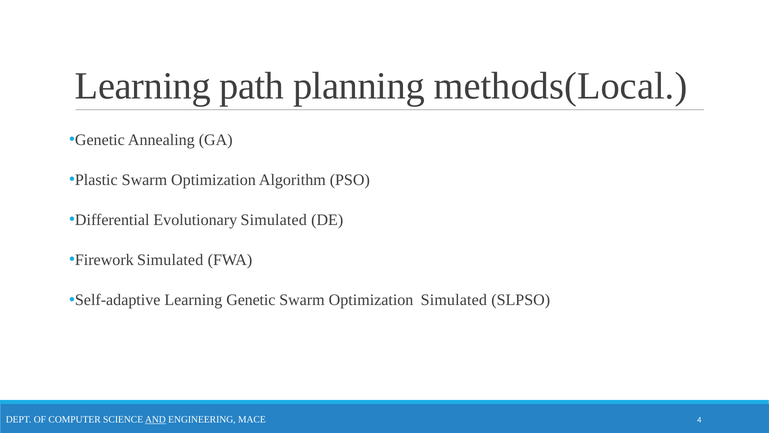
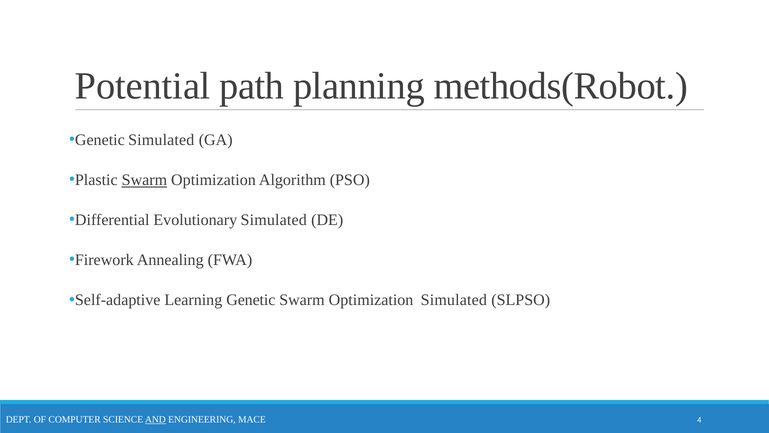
Learning at (143, 86): Learning -> Potential
methods(Local: methods(Local -> methods(Robot
Genetic Annealing: Annealing -> Simulated
Swarm at (144, 180) underline: none -> present
Firework Simulated: Simulated -> Annealing
